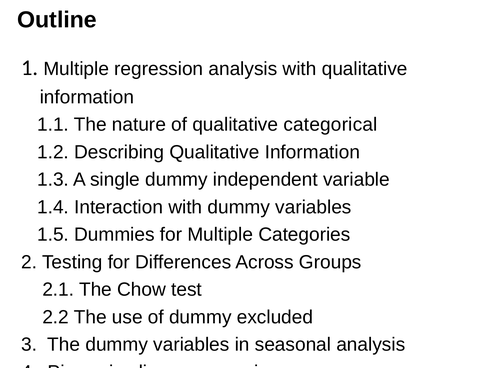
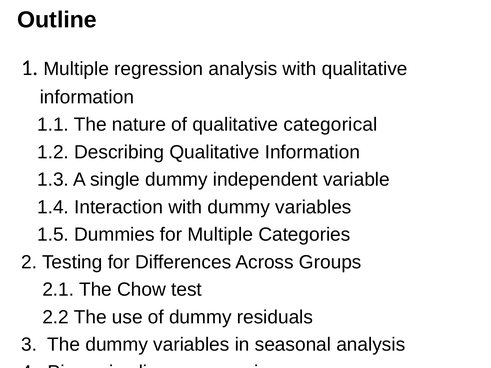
excluded: excluded -> residuals
